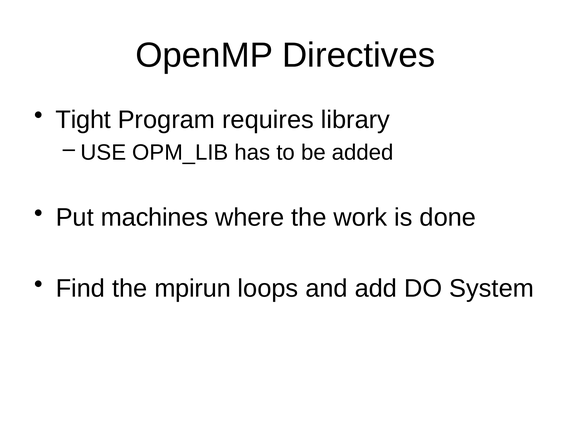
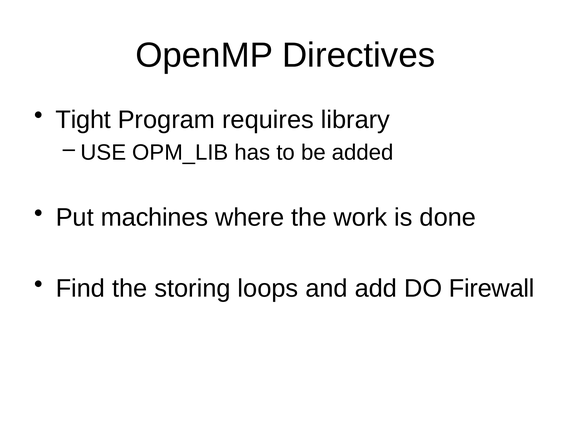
mpirun: mpirun -> storing
System: System -> Firewall
